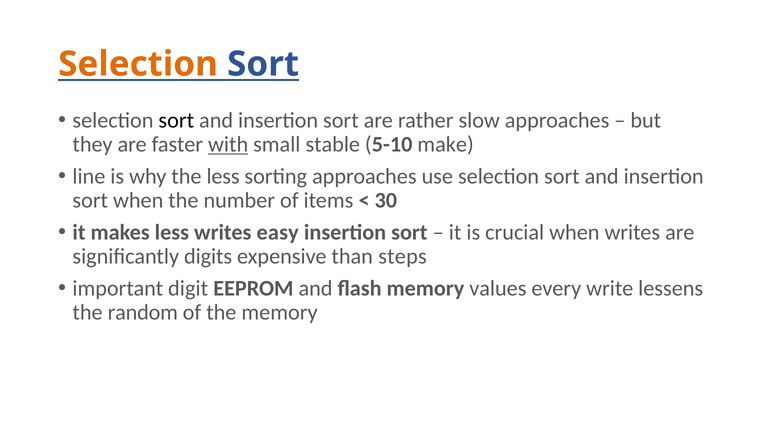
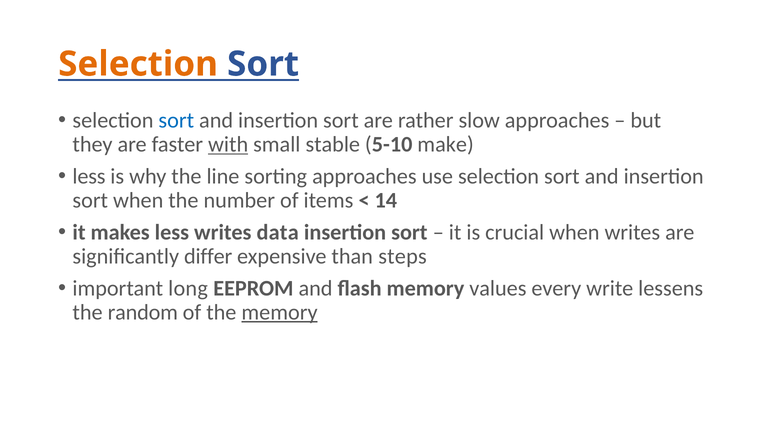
sort at (176, 121) colour: black -> blue
line at (89, 176): line -> less
the less: less -> line
30: 30 -> 14
easy: easy -> data
digits: digits -> differ
digit: digit -> long
memory at (280, 312) underline: none -> present
